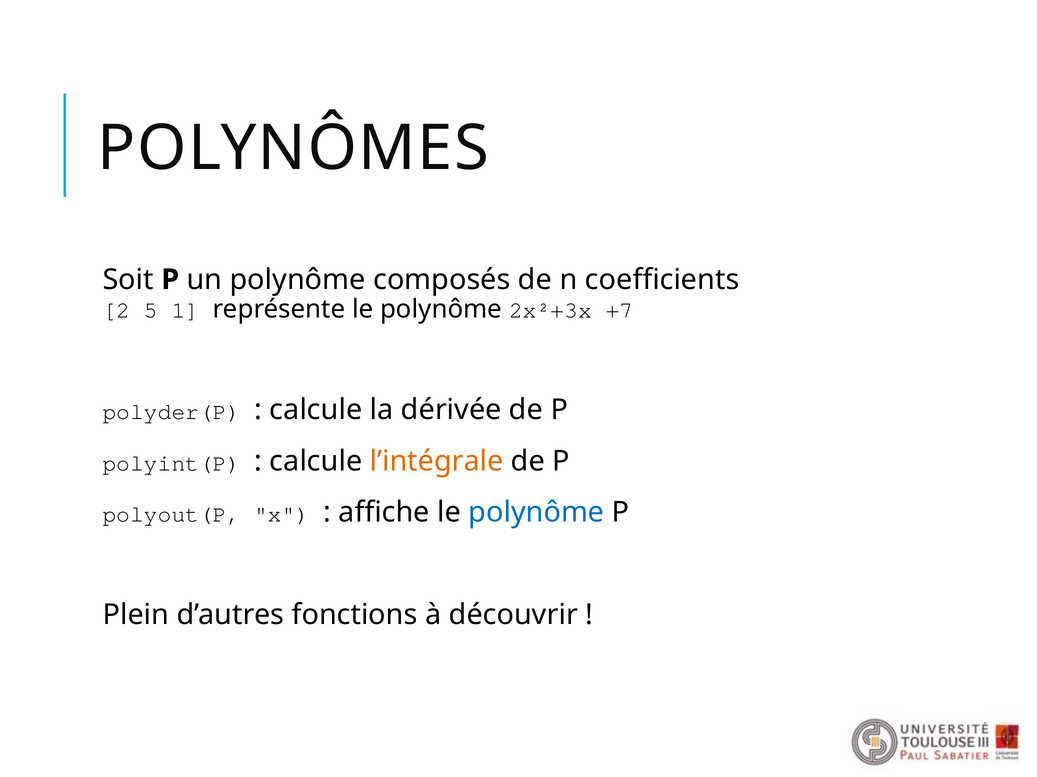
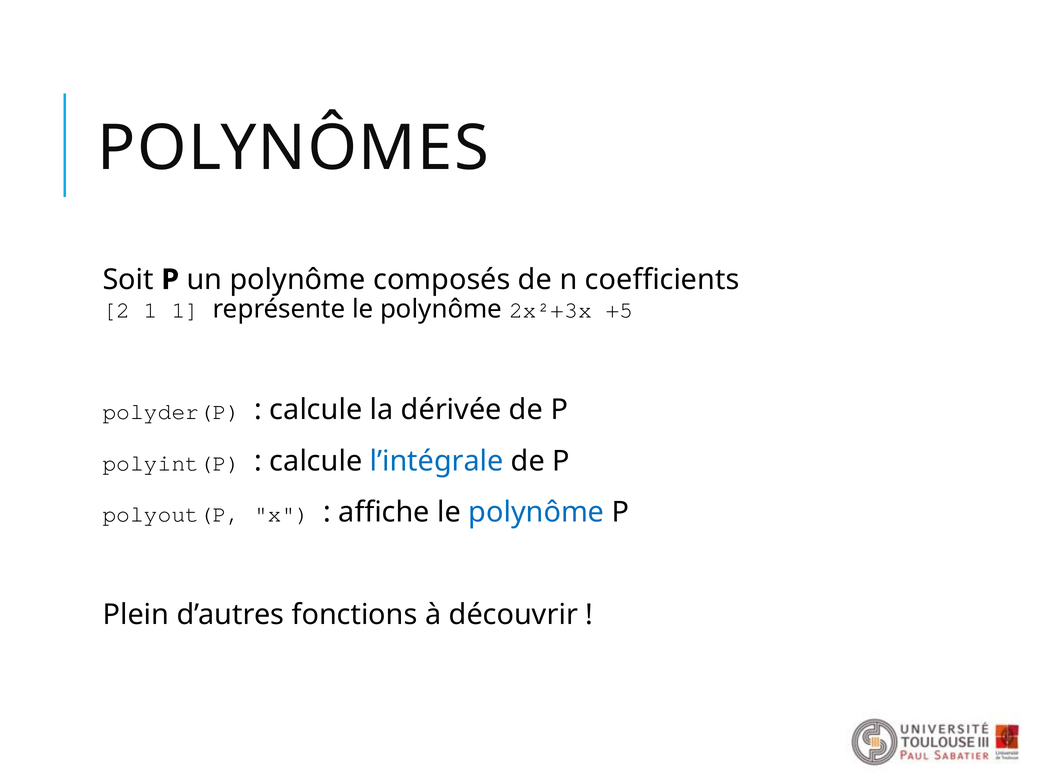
2 5: 5 -> 1
+7: +7 -> +5
l’intégrale colour: orange -> blue
